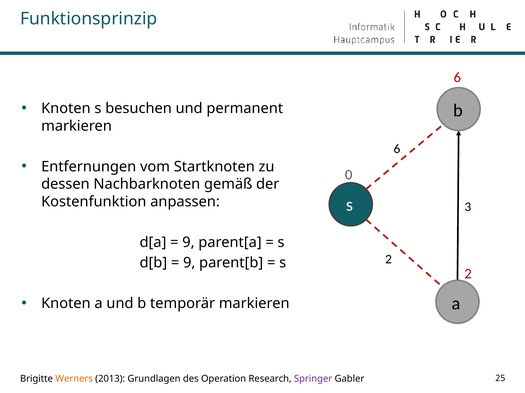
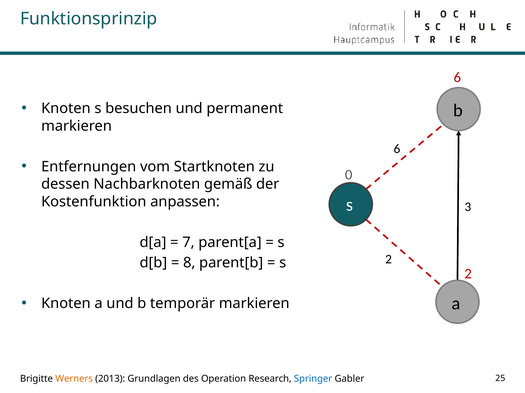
9 at (188, 243): 9 -> 7
9 at (189, 263): 9 -> 8
Springer colour: purple -> blue
